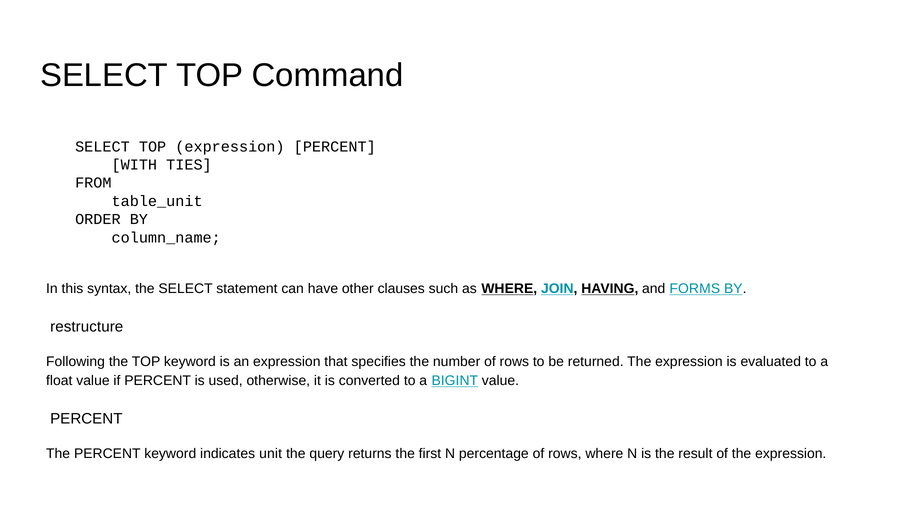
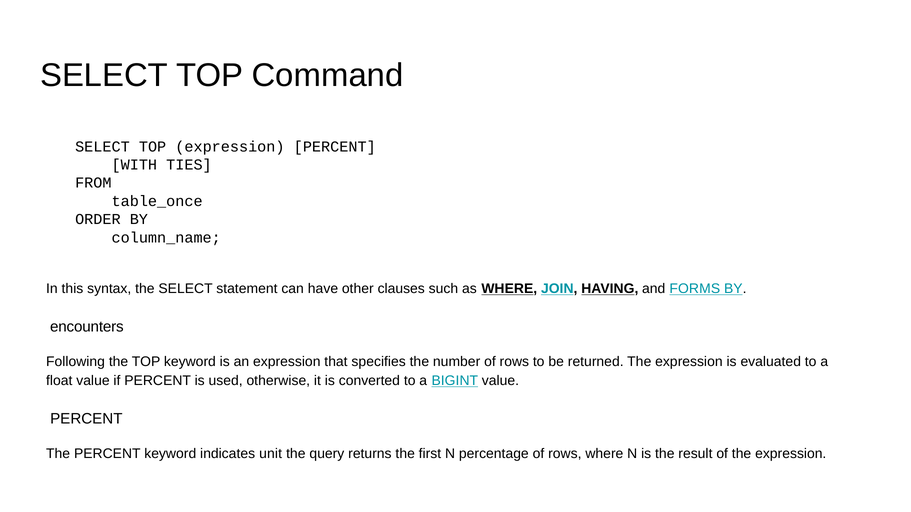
table_unit: table_unit -> table_once
restructure: restructure -> encounters
